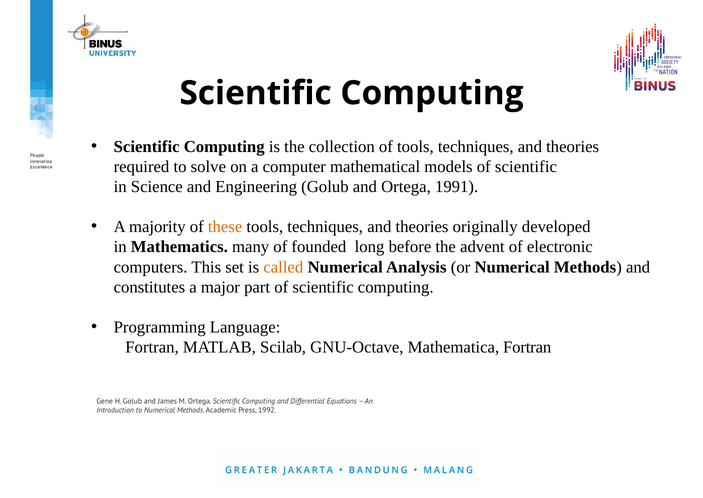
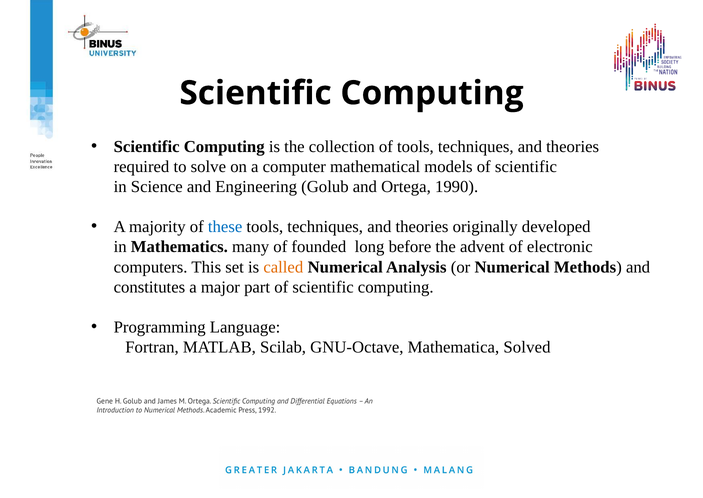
1991: 1991 -> 1990
these colour: orange -> blue
Mathematica Fortran: Fortran -> Solved
